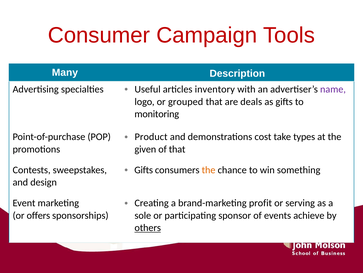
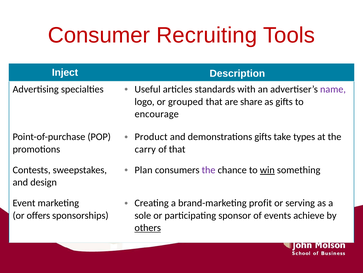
Campaign: Campaign -> Recruiting
Many: Many -> Inject
inventory: inventory -> standards
deals: deals -> share
monitoring: monitoring -> encourage
demonstrations cost: cost -> gifts
given: given -> carry
Gifts at (144, 170): Gifts -> Plan
the at (209, 170) colour: orange -> purple
win underline: none -> present
